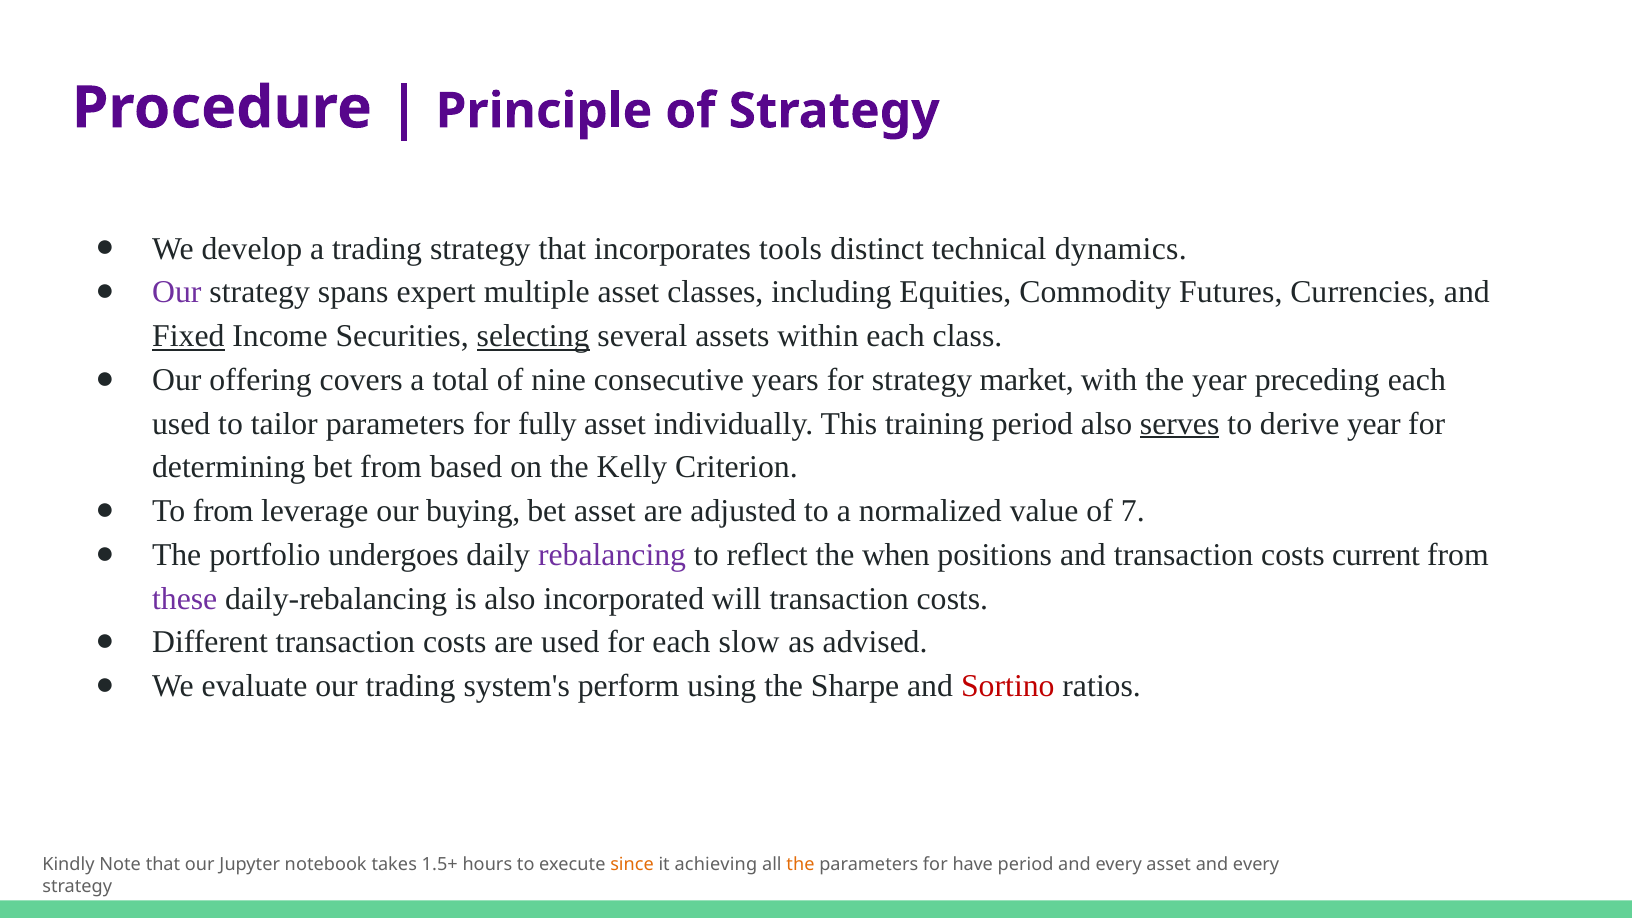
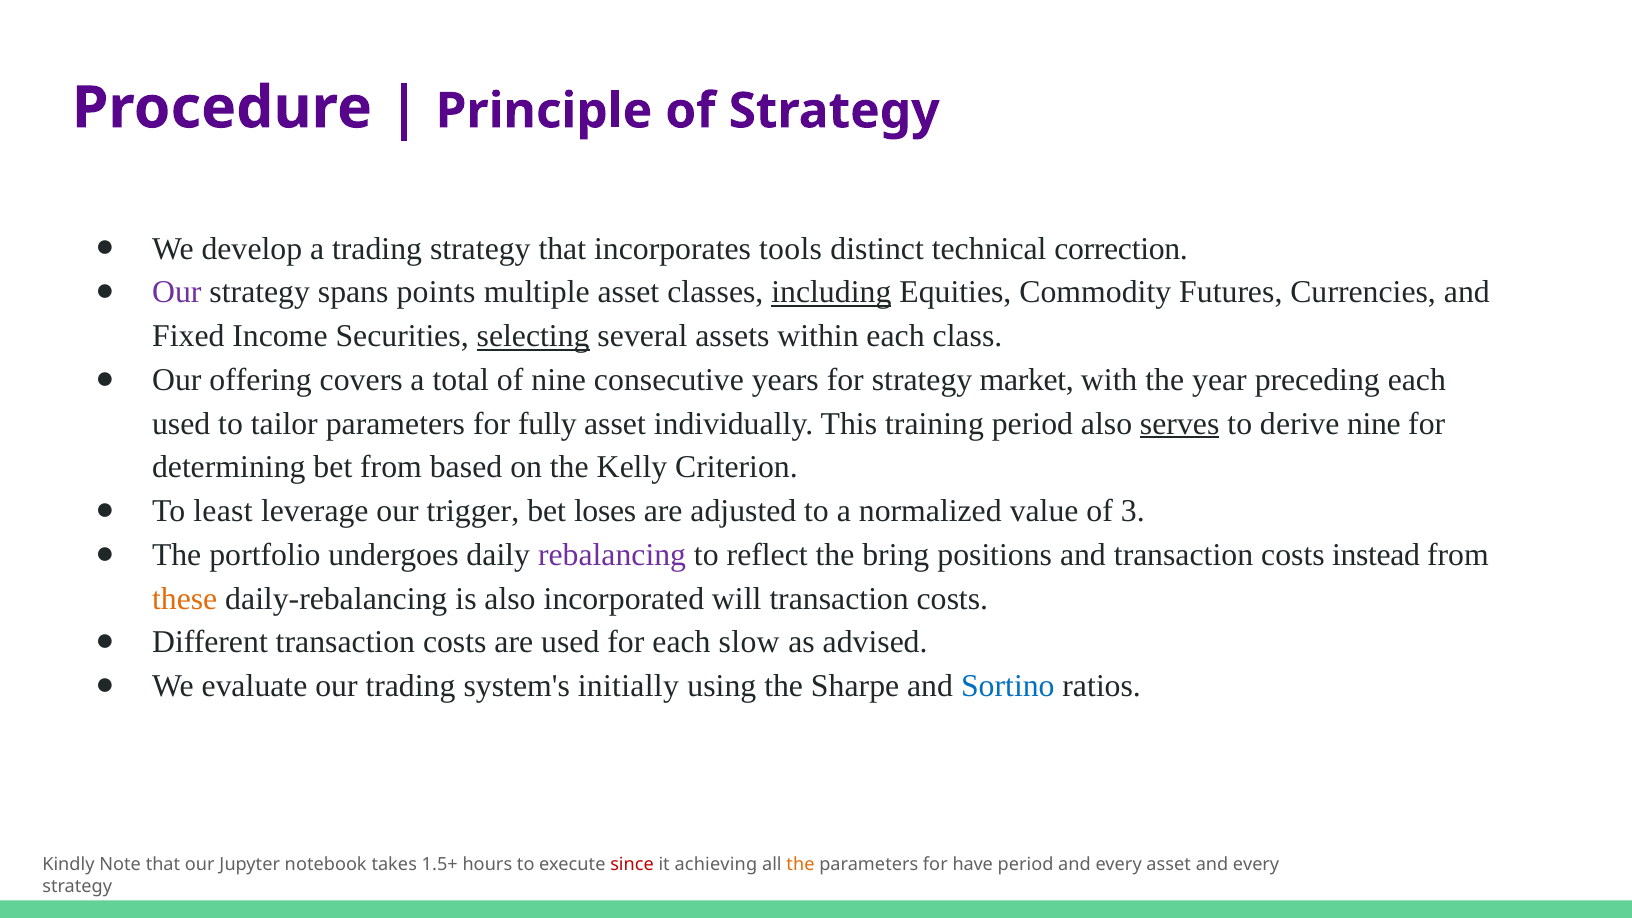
dynamics: dynamics -> correction
expert: expert -> points
including underline: none -> present
Fixed underline: present -> none
derive year: year -> nine
To from: from -> least
buying: buying -> trigger
bet asset: asset -> loses
7: 7 -> 3
when: when -> bring
current: current -> instead
these colour: purple -> orange
perform: perform -> initially
Sortino colour: red -> blue
since colour: orange -> red
